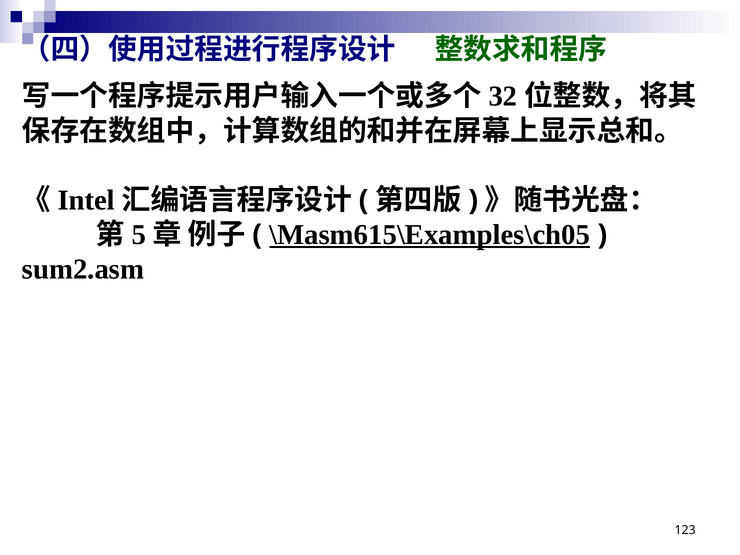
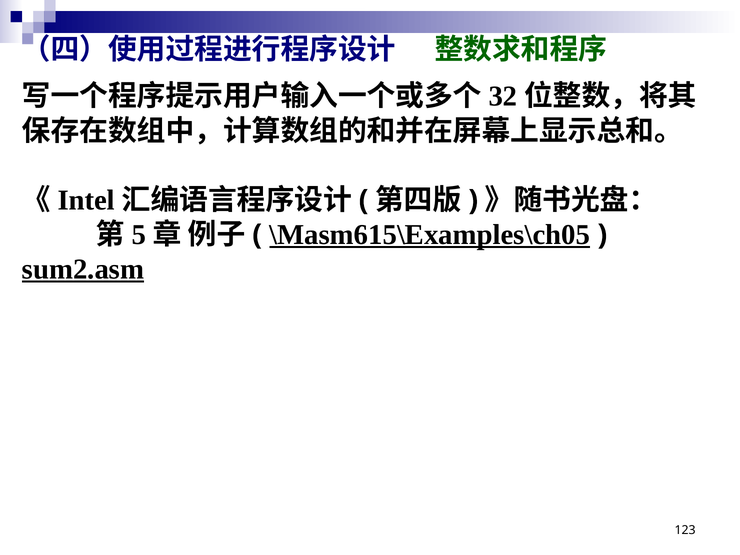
sum2.asm underline: none -> present
